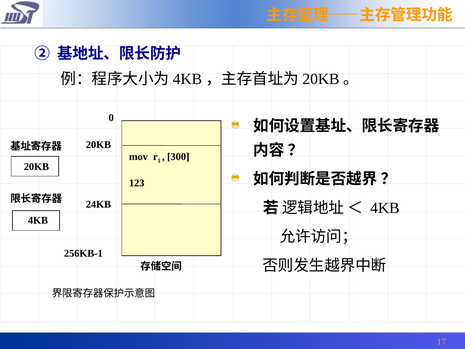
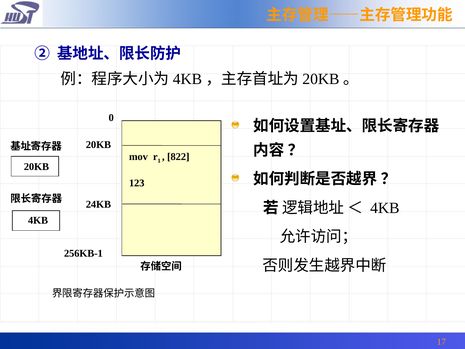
300: 300 -> 822
